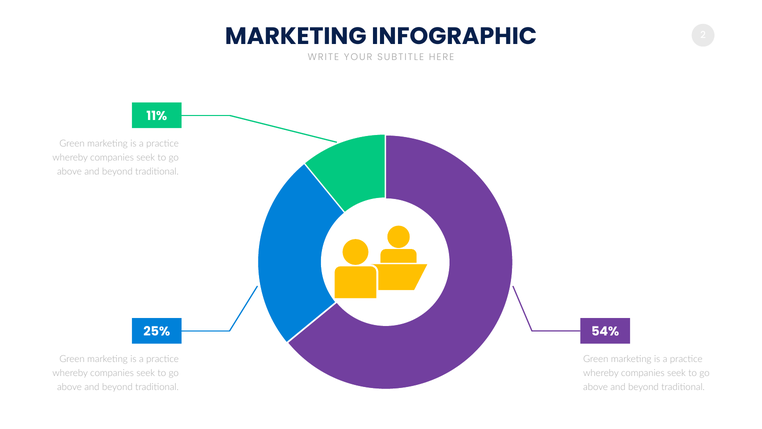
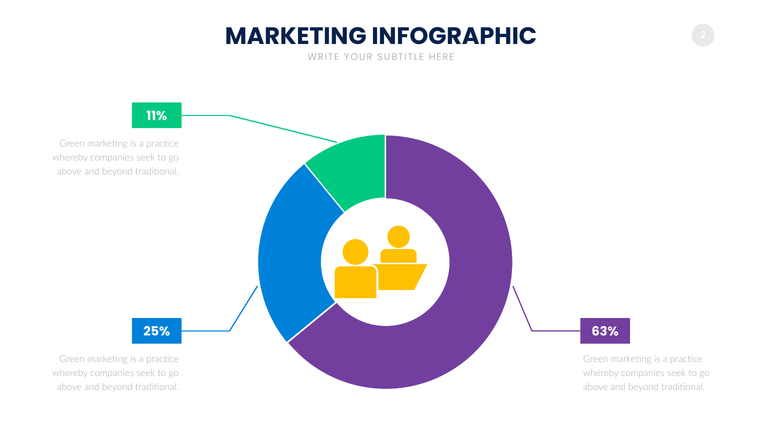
54%: 54% -> 63%
